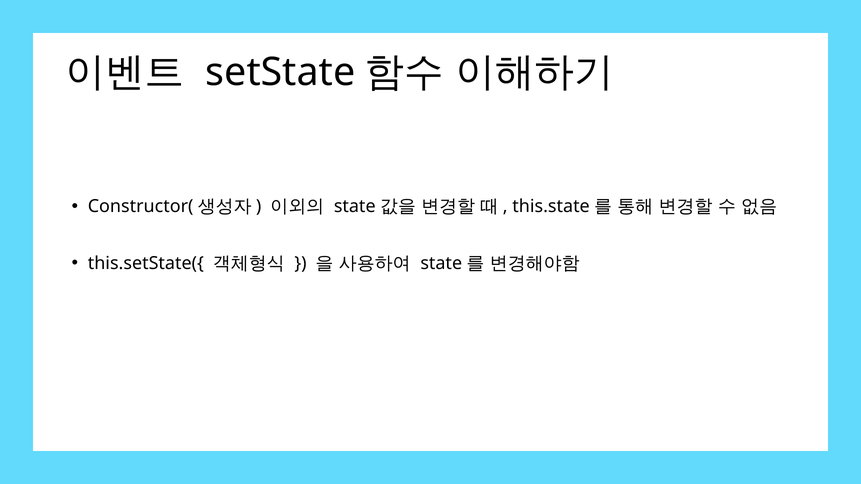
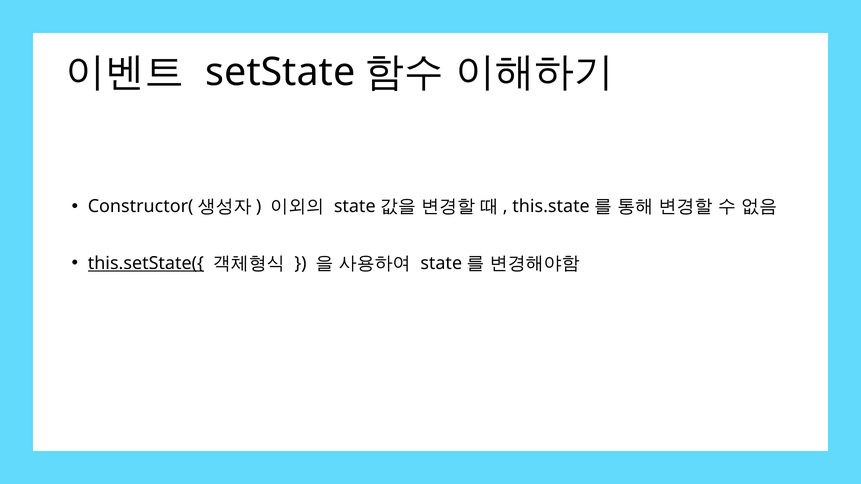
this.setState({ underline: none -> present
